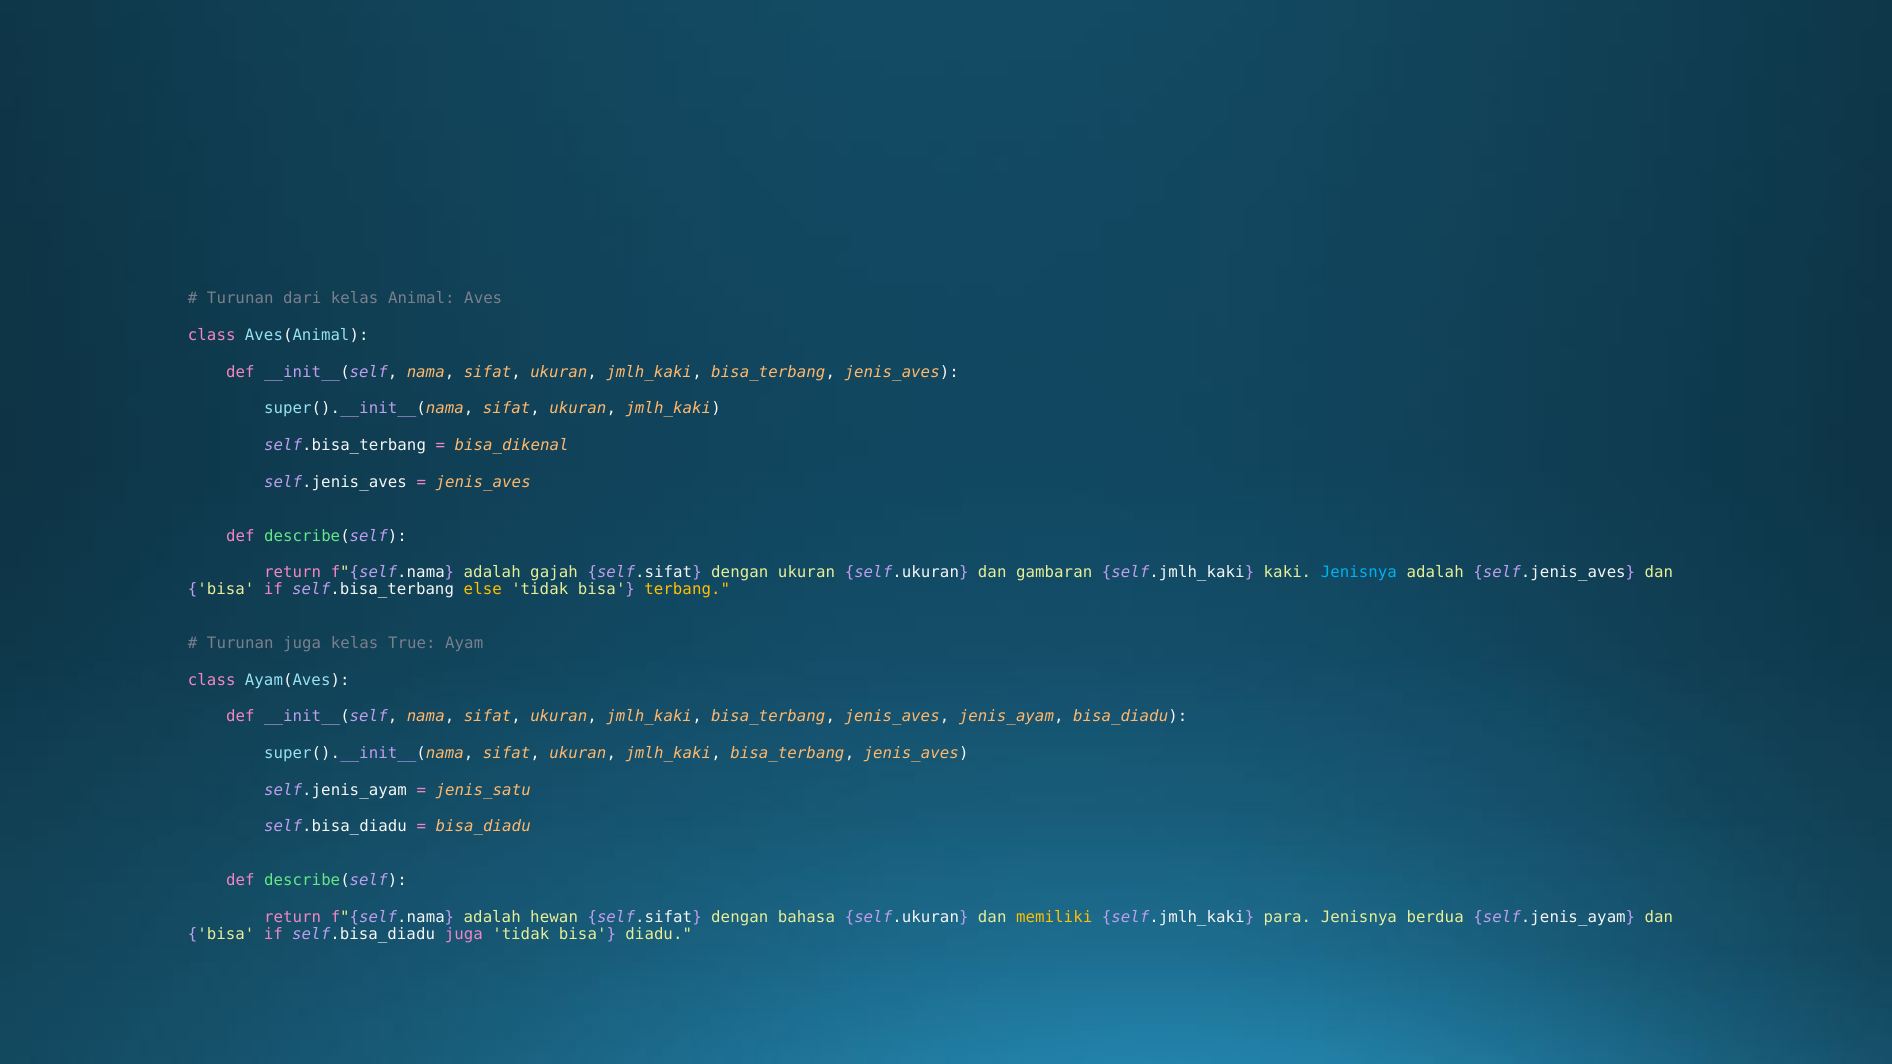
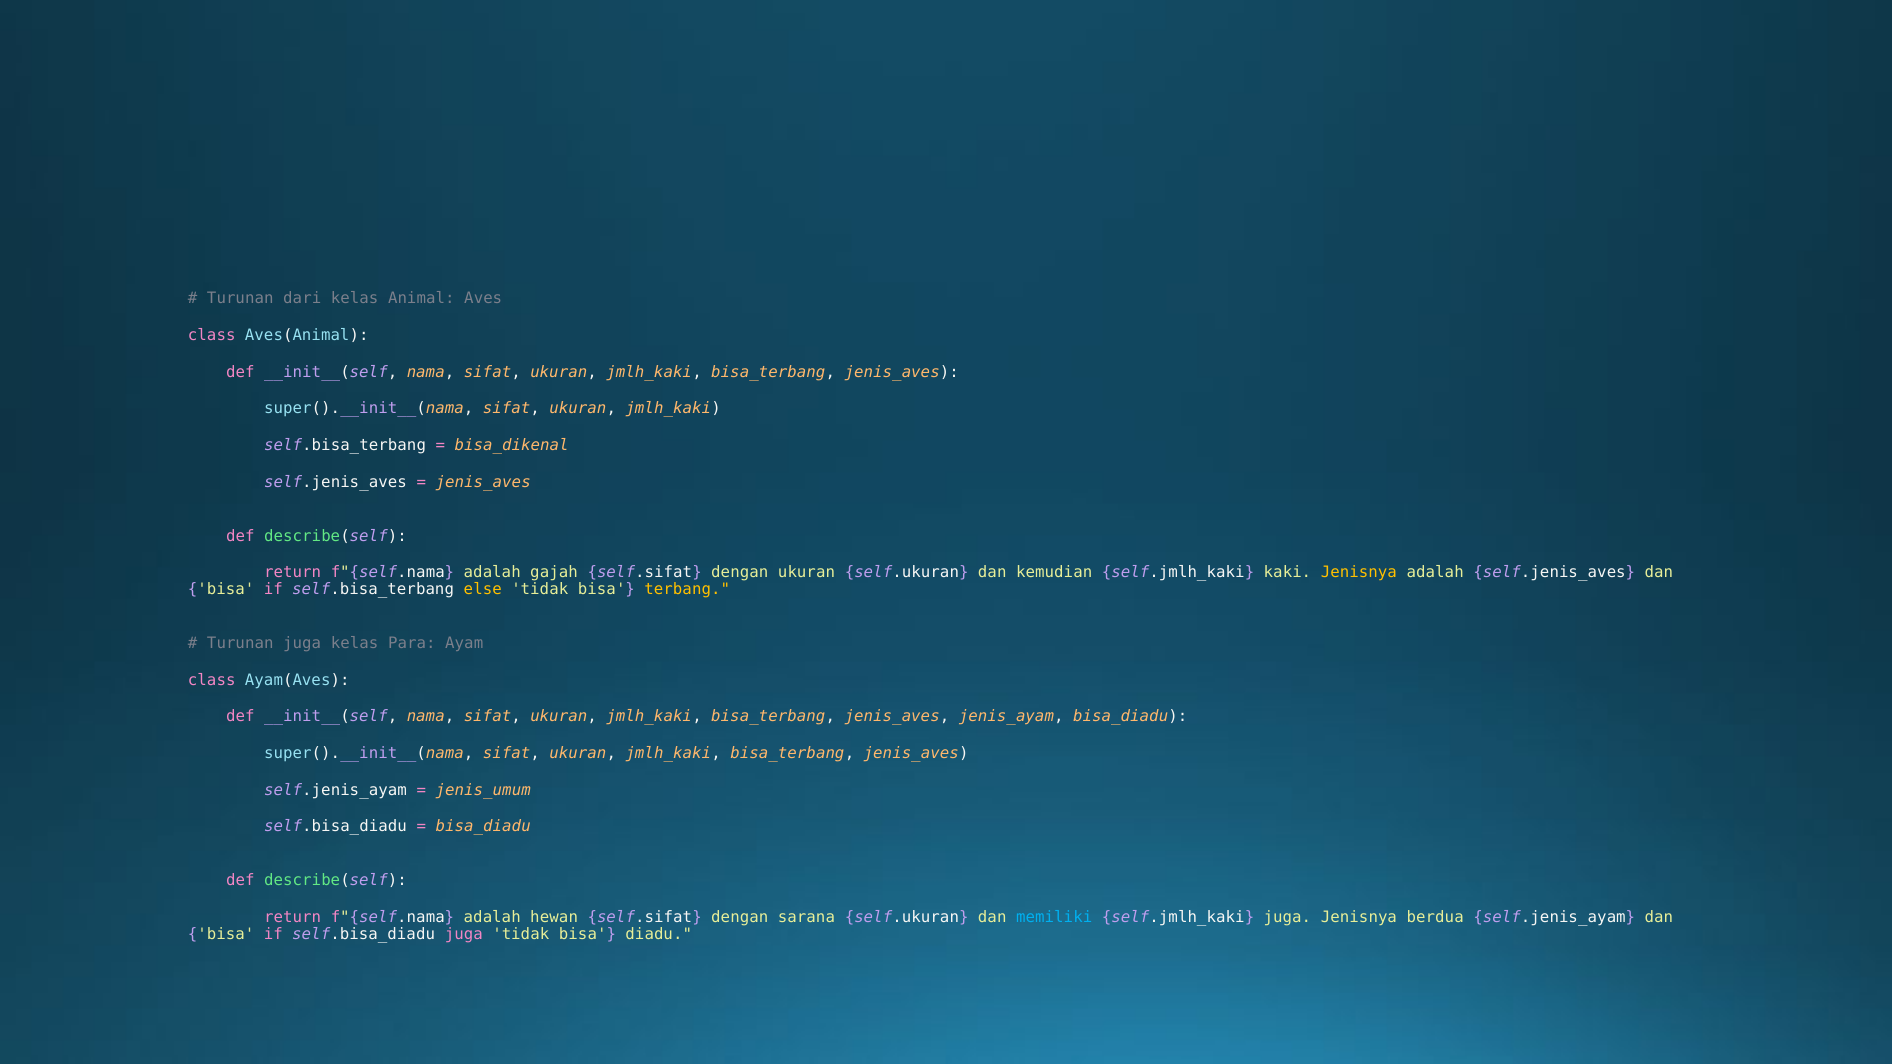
gambaran: gambaran -> kemudian
Jenisnya at (1359, 573) colour: light blue -> yellow
True: True -> Para
jenis_satu: jenis_satu -> jenis_umum
bahasa: bahasa -> sarana
memiliki colour: yellow -> light blue
self.jmlh_kaki para: para -> juga
